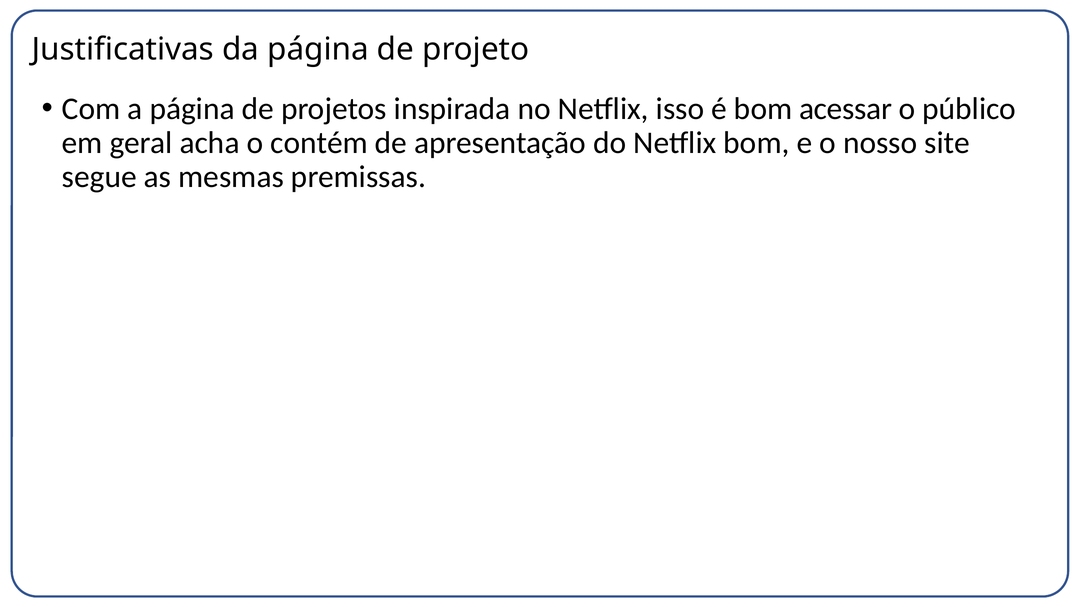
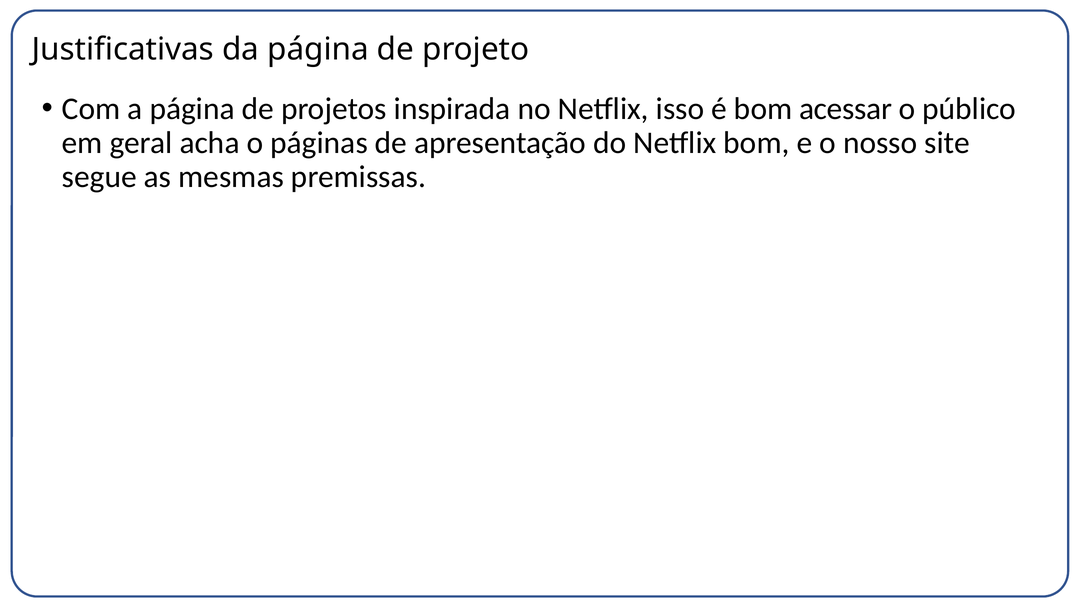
contém: contém -> páginas
